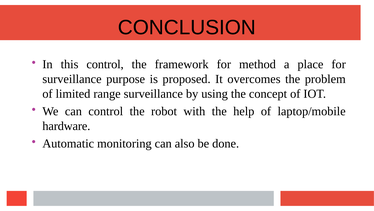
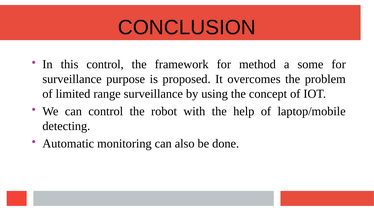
place: place -> some
hardware: hardware -> detecting
